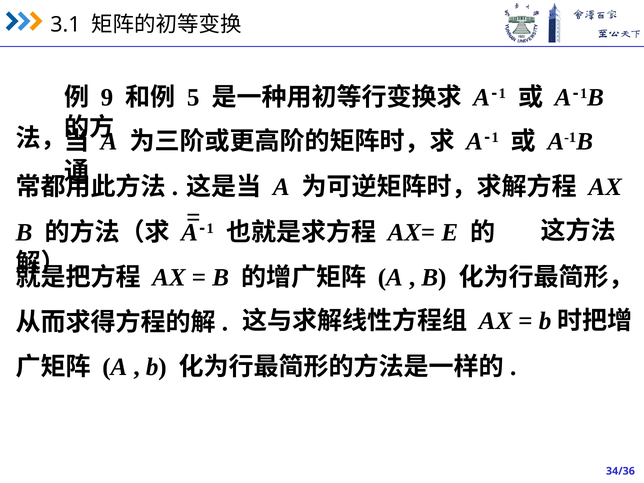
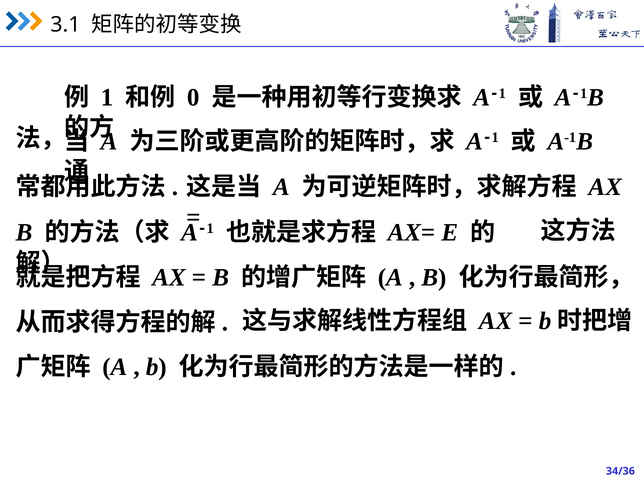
9: 9 -> 1
5: 5 -> 0
